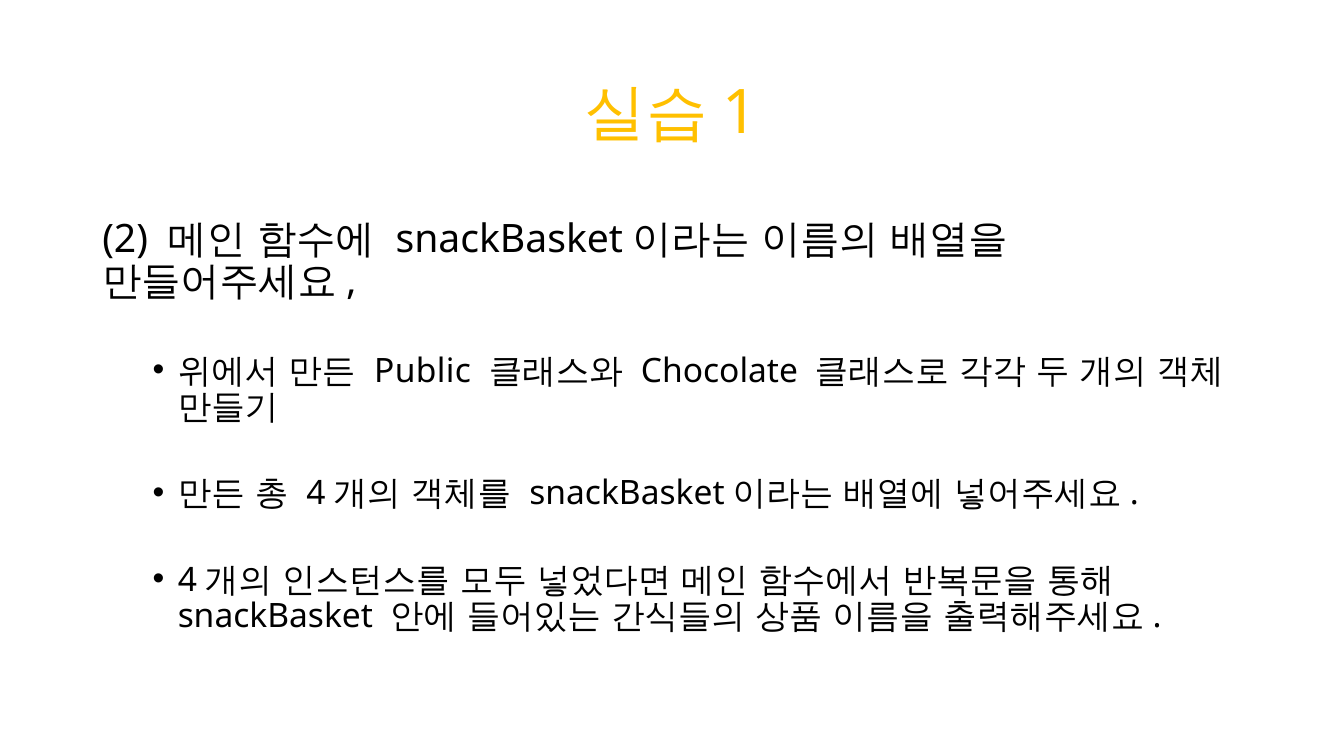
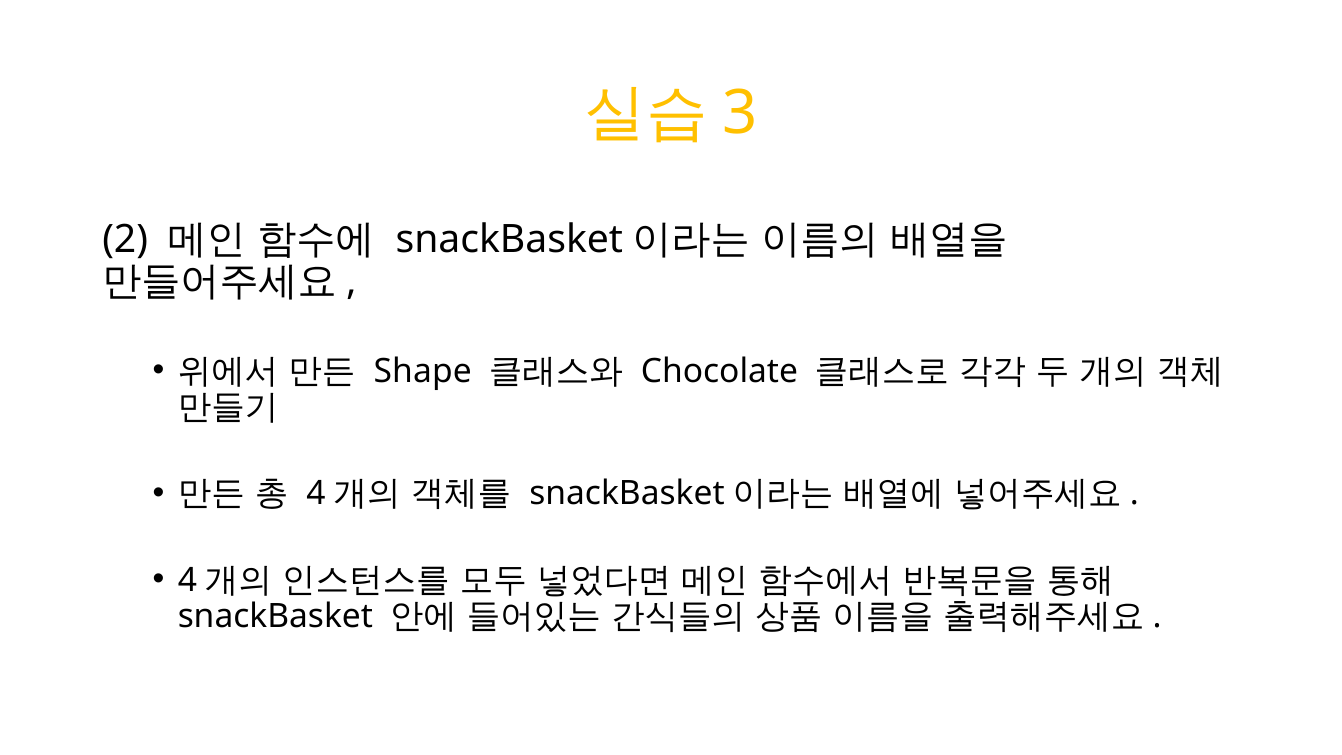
1: 1 -> 3
Public: Public -> Shape
